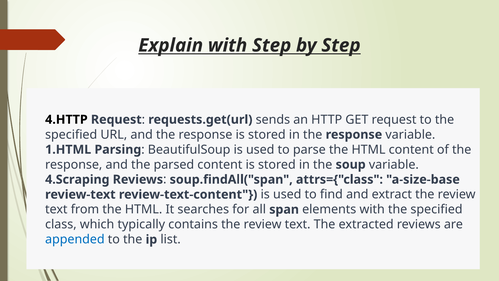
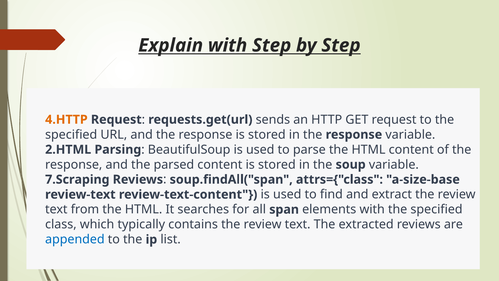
4.HTTP colour: black -> orange
1.HTML: 1.HTML -> 2.HTML
4.Scraping: 4.Scraping -> 7.Scraping
